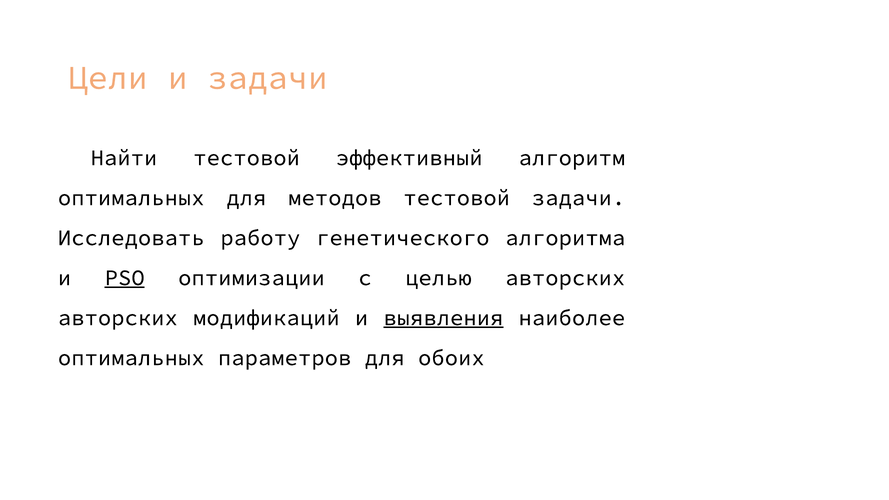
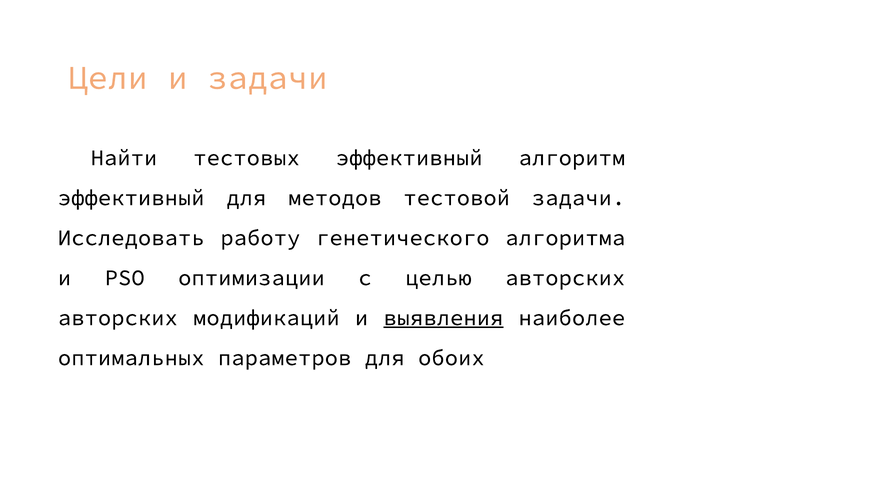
Найти тестовой: тестовой -> тестовых
оптимальных at (131, 198): оптимальных -> эффективный
PSO underline: present -> none
